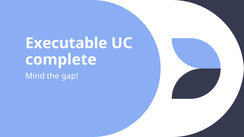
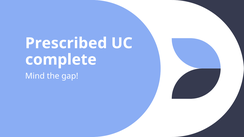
Executable: Executable -> Prescribed
